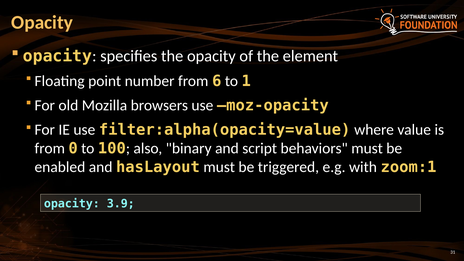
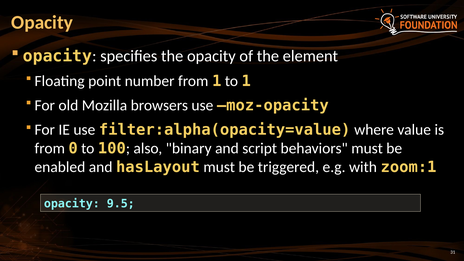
from 6: 6 -> 1
3.9: 3.9 -> 9.5
